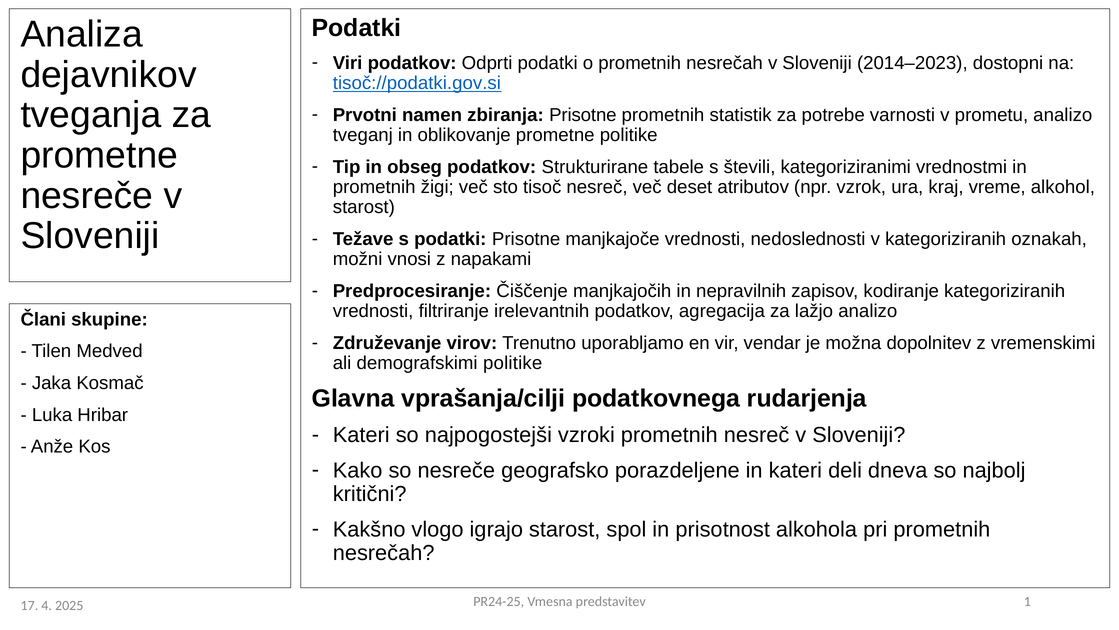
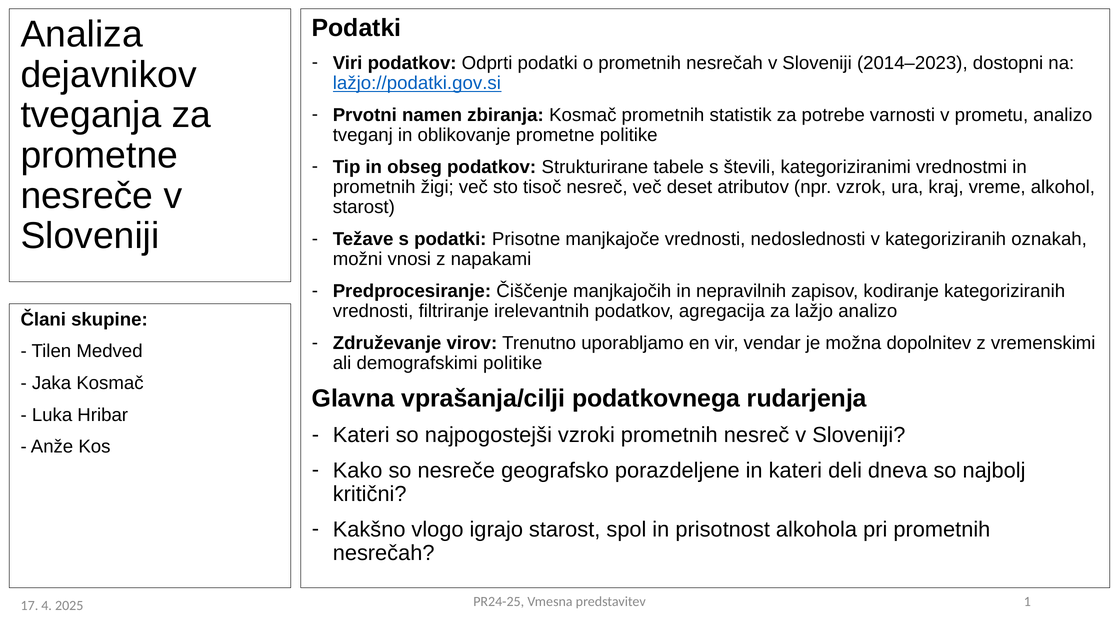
tisoč://podatki.gov.si: tisoč://podatki.gov.si -> lažjo://podatki.gov.si
zbiranja Prisotne: Prisotne -> Kosmač
